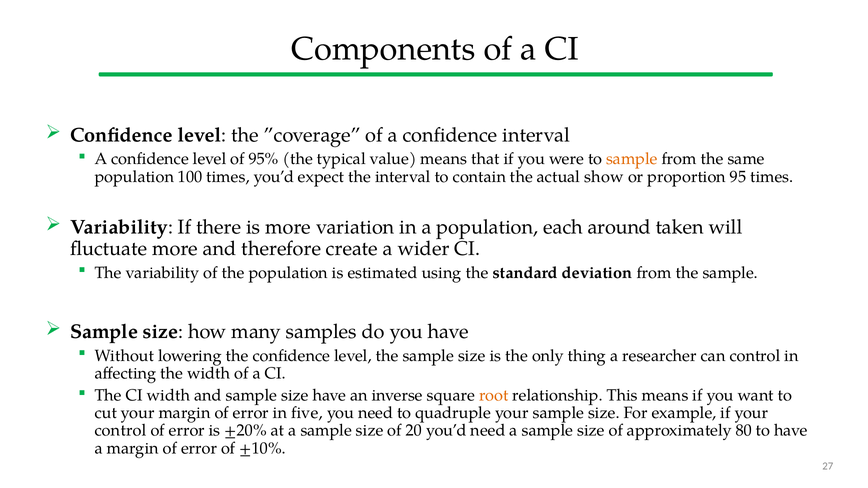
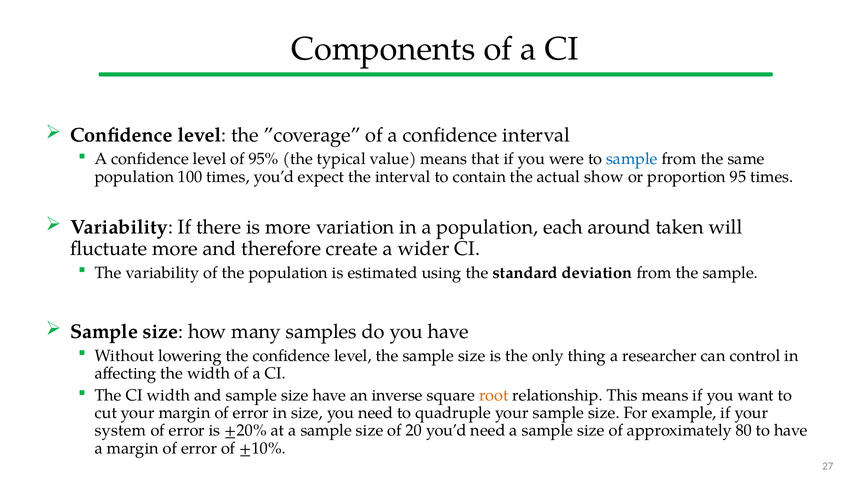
sample at (632, 159) colour: orange -> blue
in five: five -> size
control at (120, 431): control -> system
